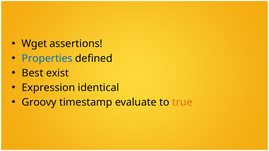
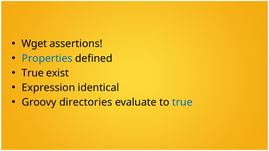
Best at (33, 73): Best -> True
timestamp: timestamp -> directories
true at (182, 102) colour: orange -> blue
